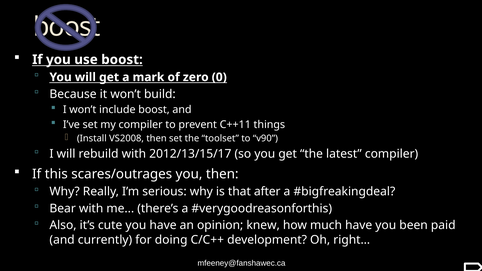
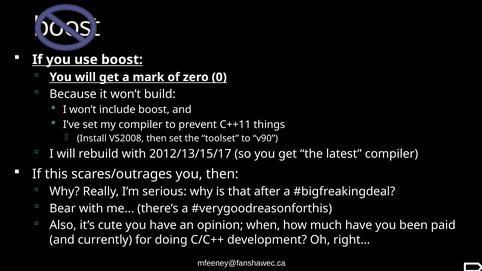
knew: knew -> when
